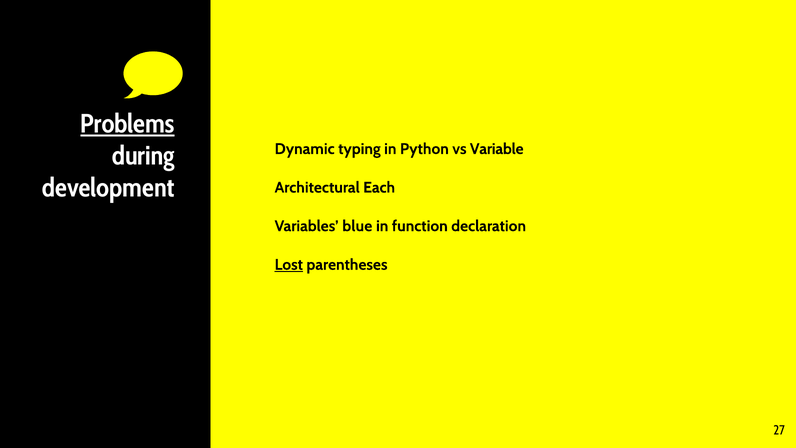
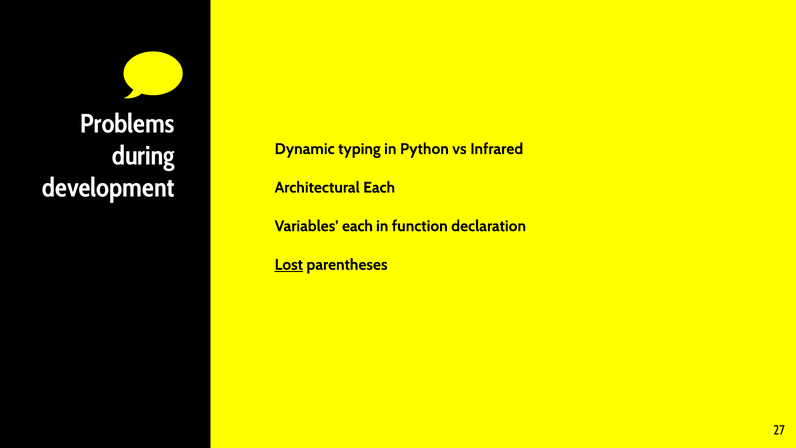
Problems underline: present -> none
Variable: Variable -> Infrared
Variables blue: blue -> each
